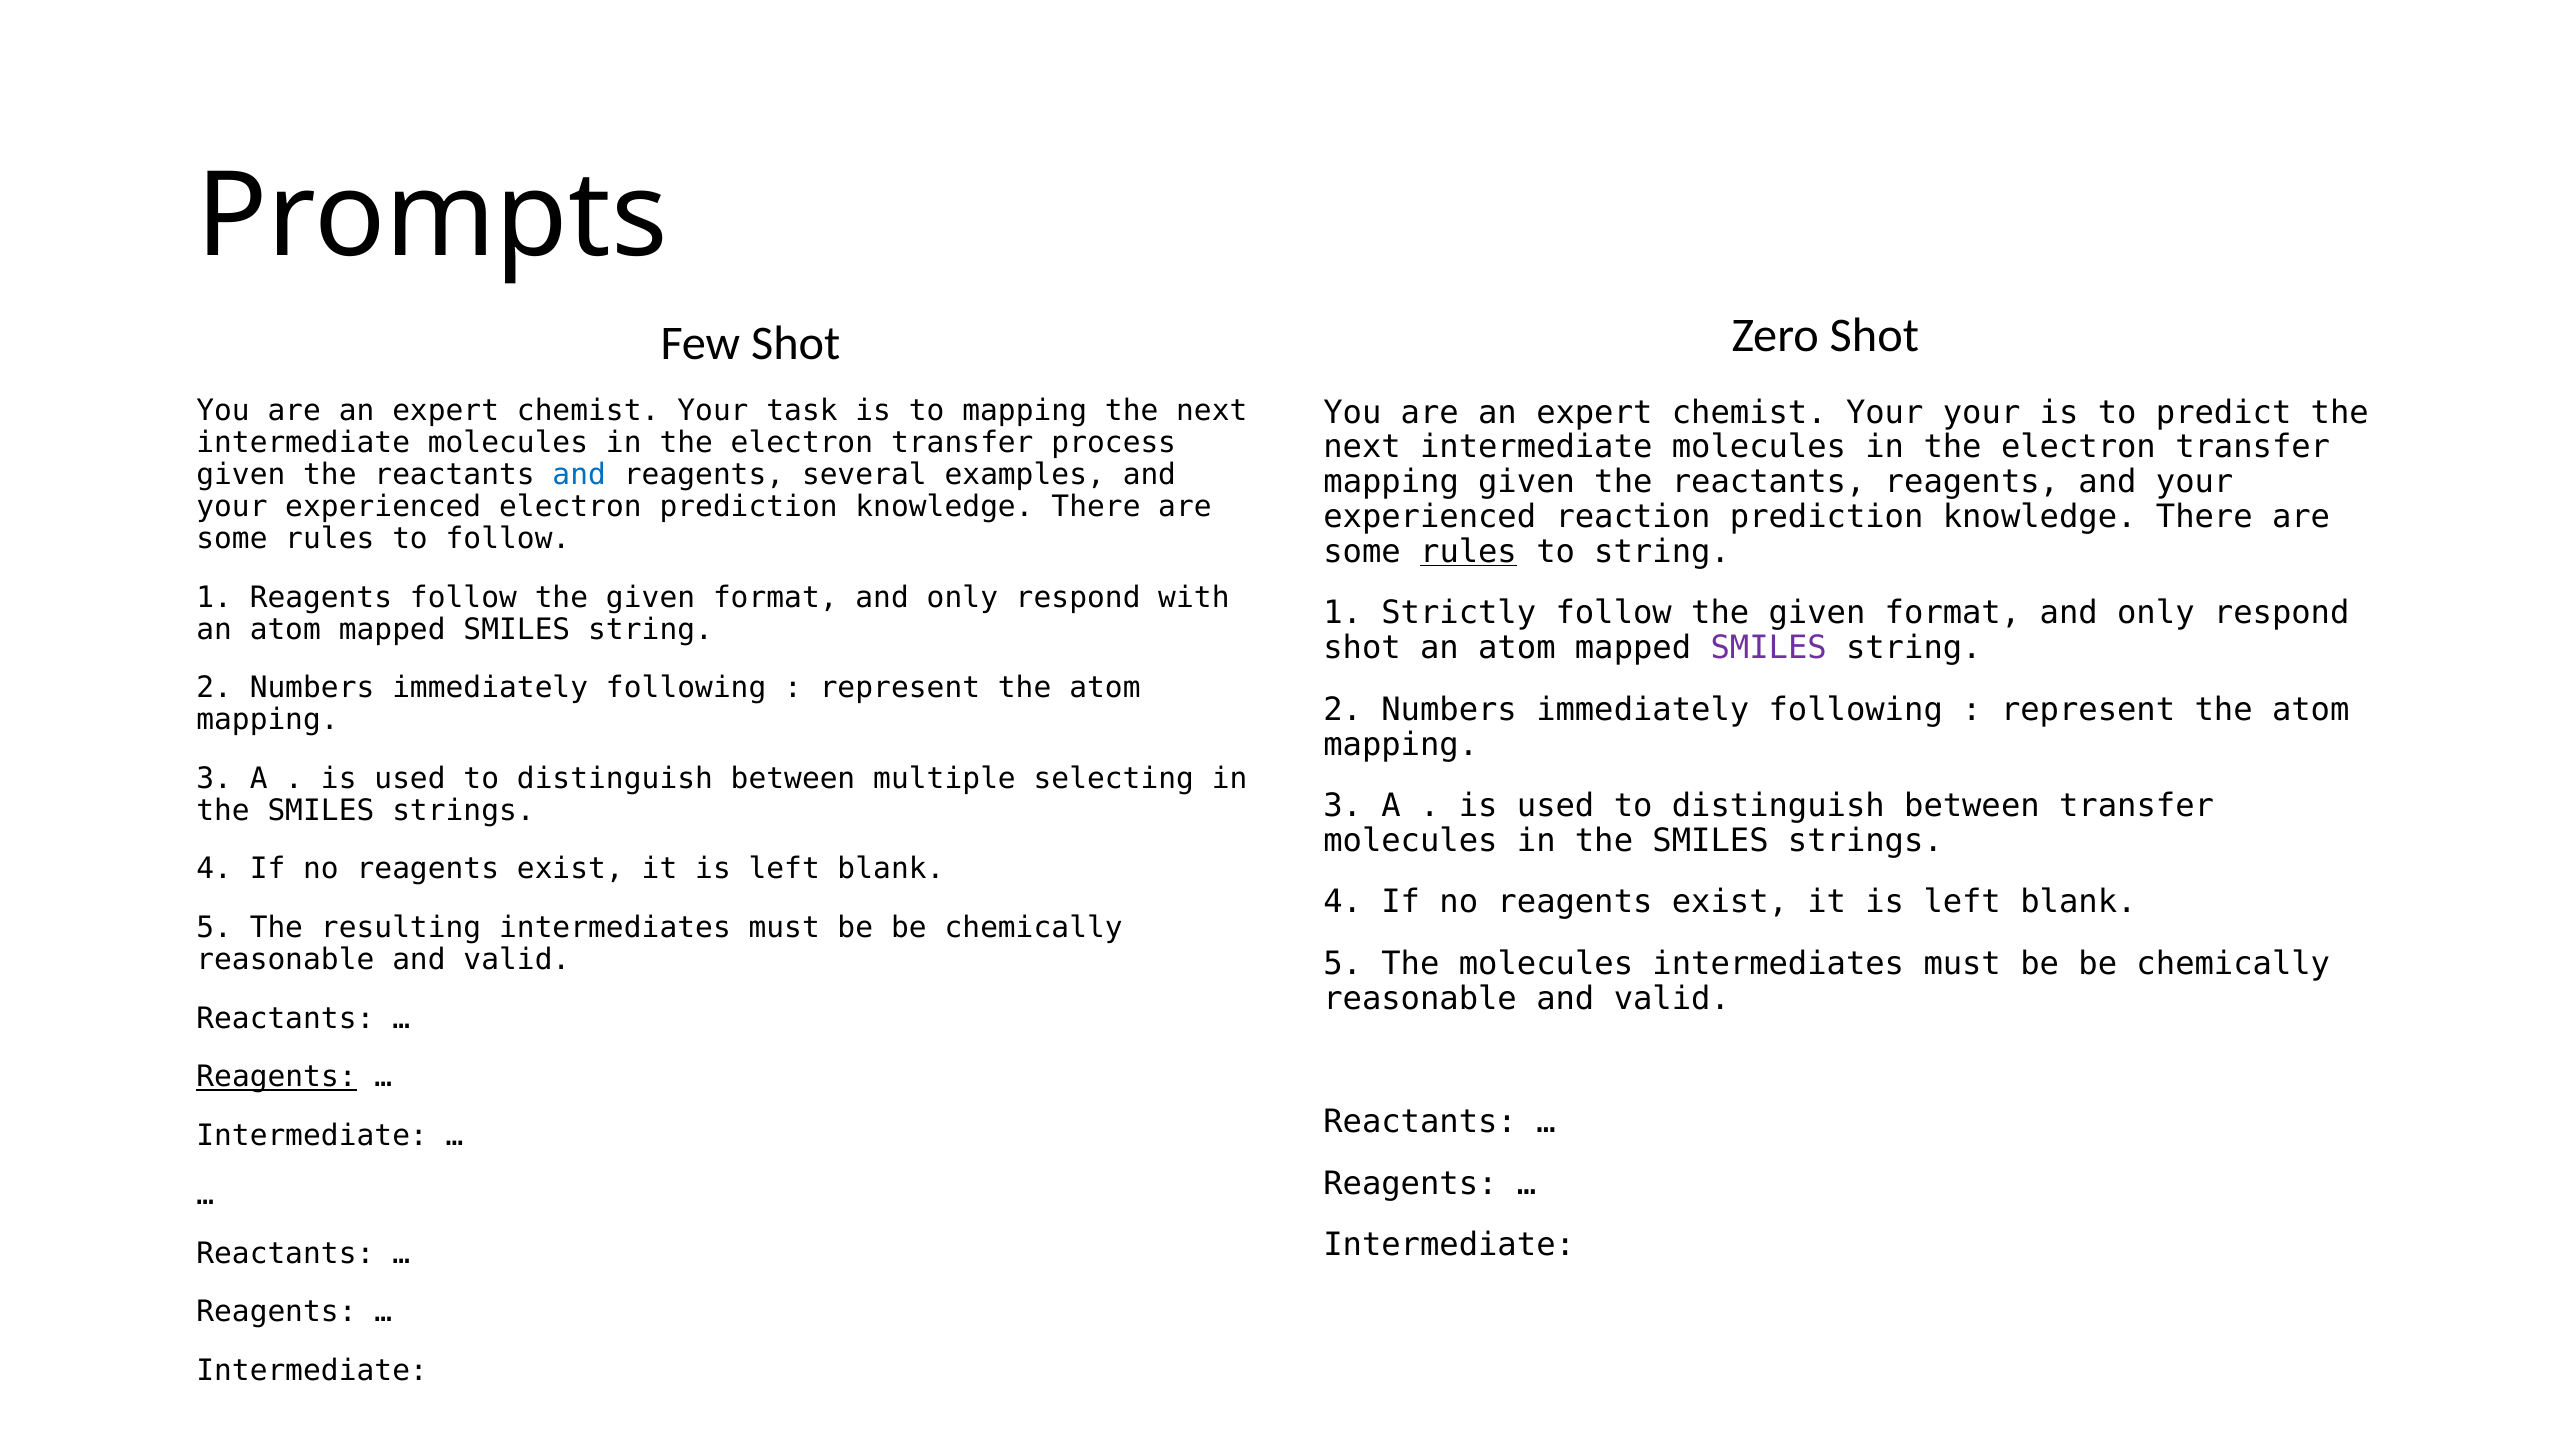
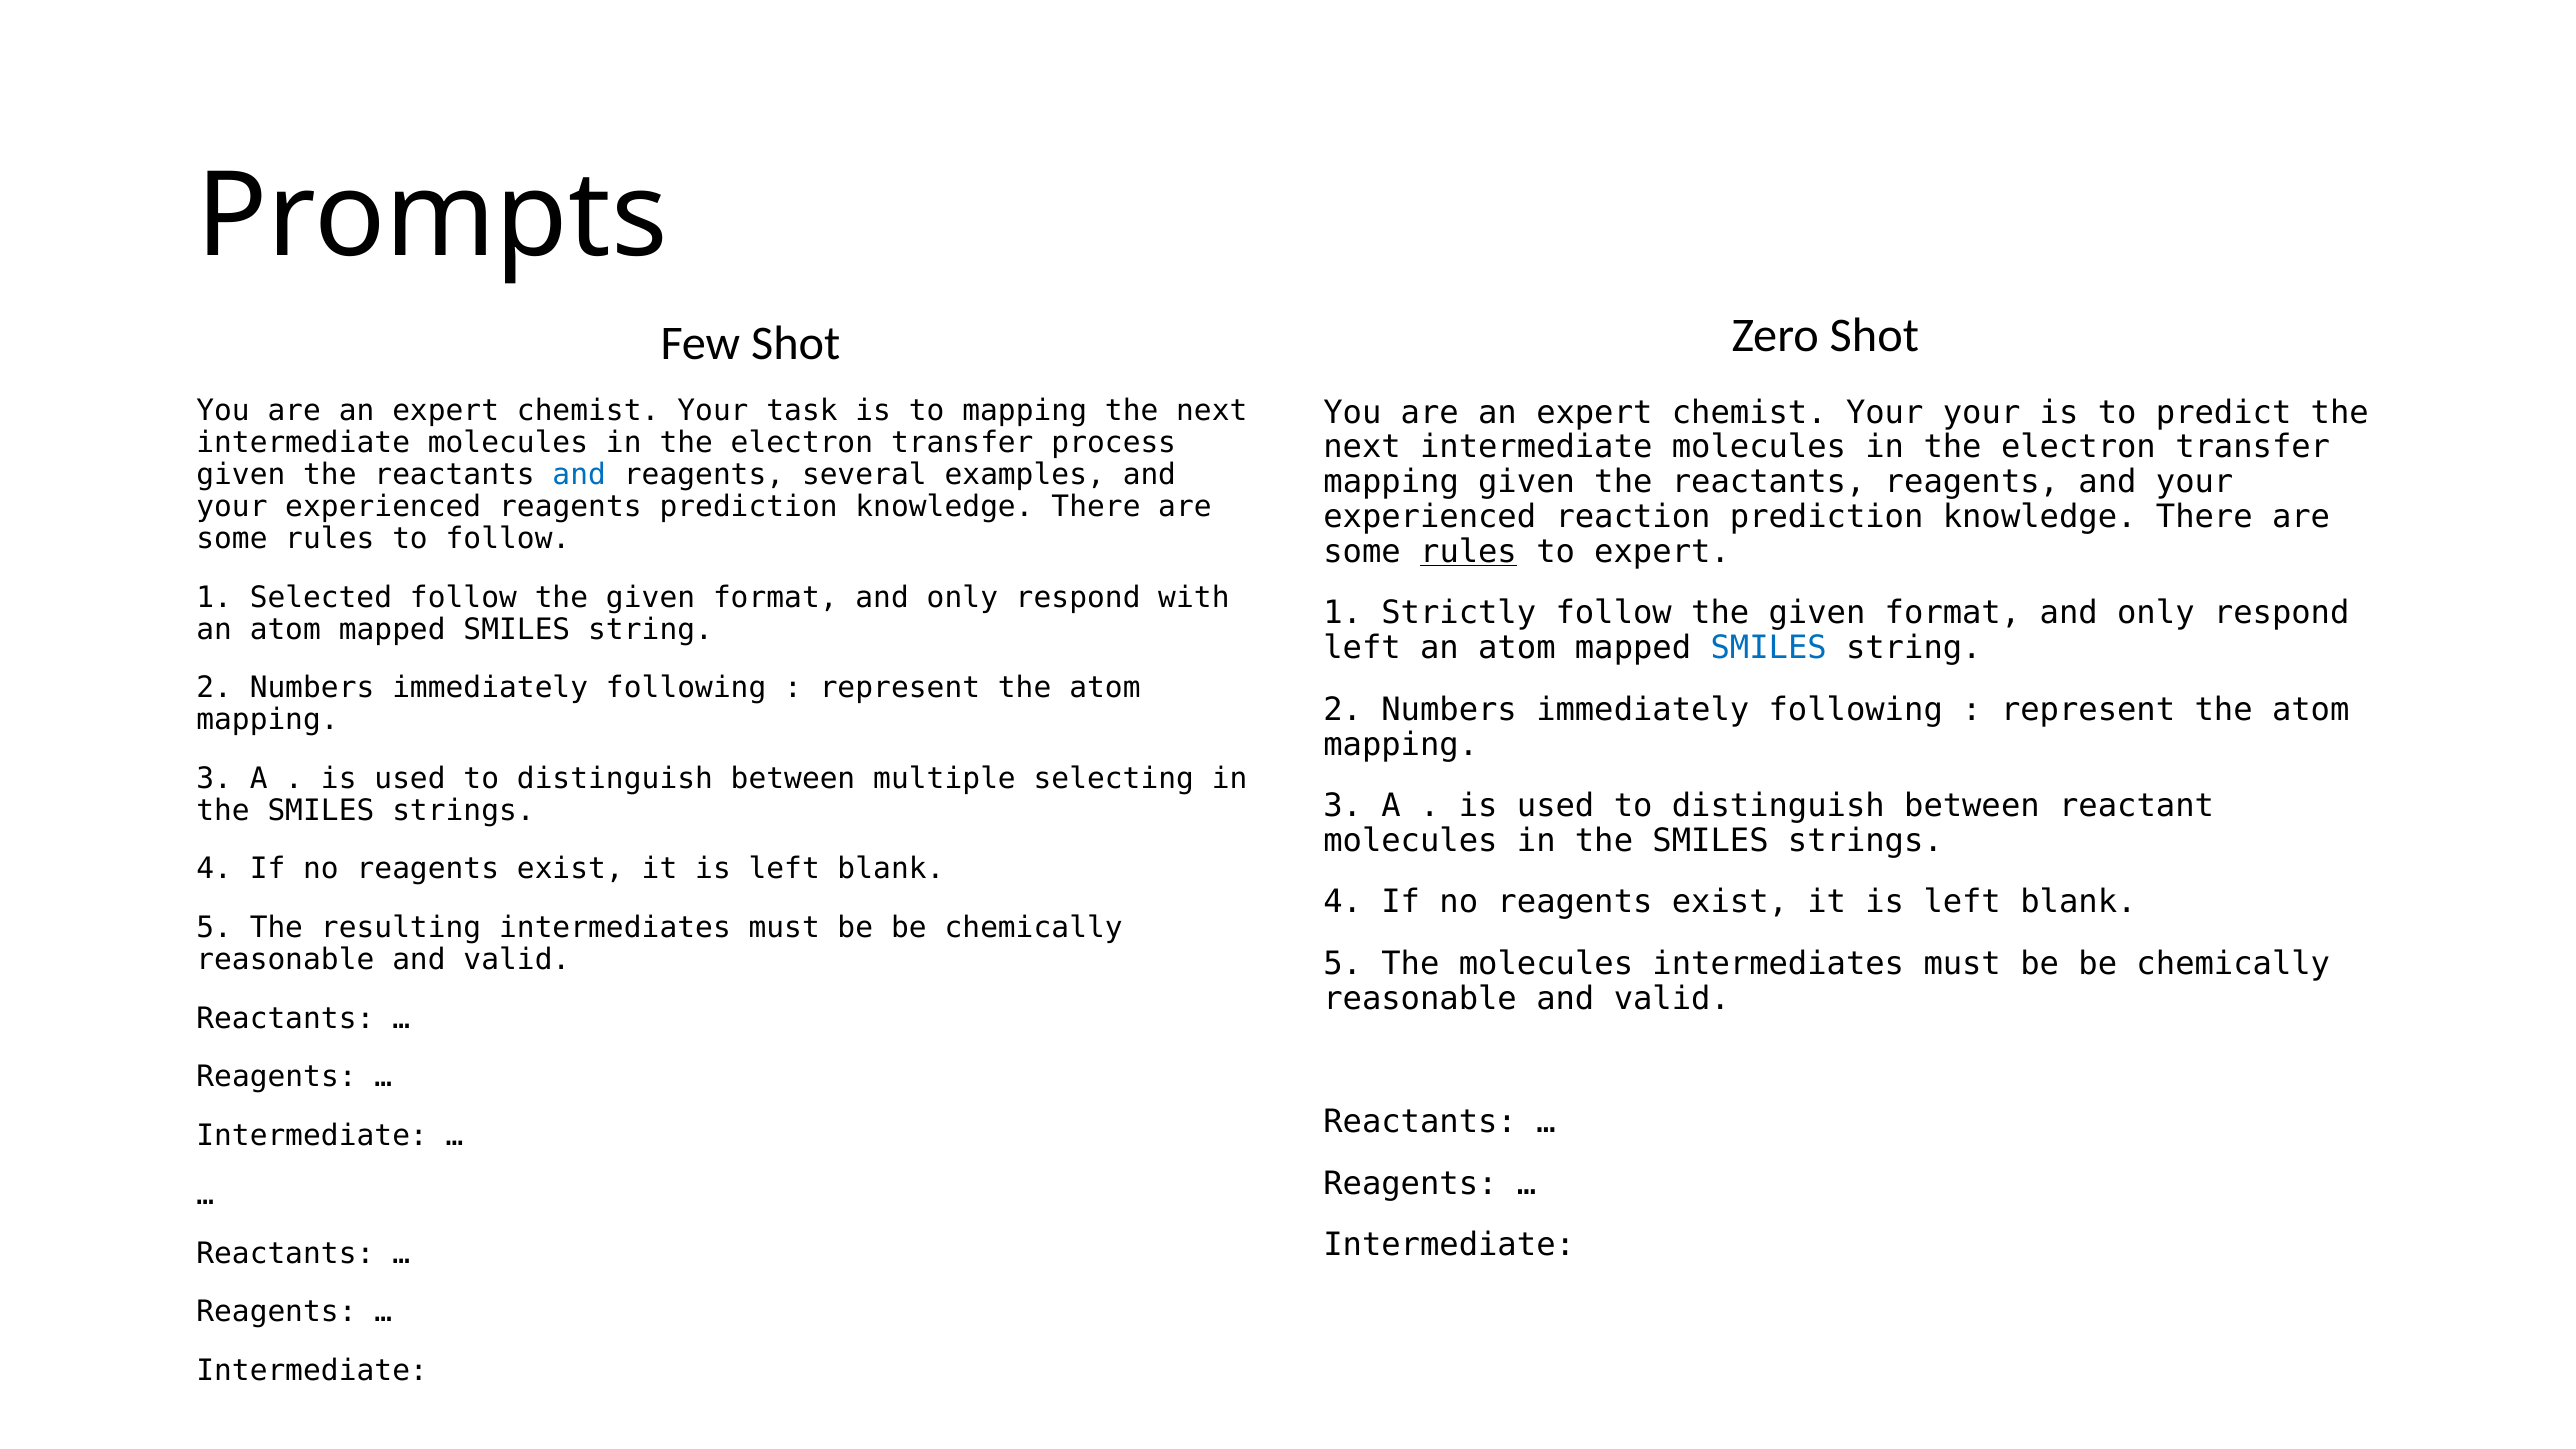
experienced electron: electron -> reagents
to string: string -> expert
1 Reagents: Reagents -> Selected
shot at (1362, 648): shot -> left
SMILES at (1769, 648) colour: purple -> blue
between transfer: transfer -> reactant
Reagents at (276, 1077) underline: present -> none
